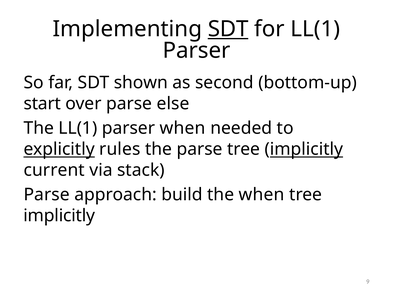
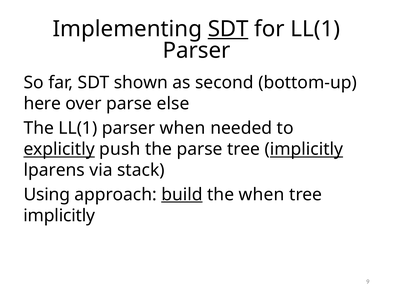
start: start -> here
rules: rules -> push
current: current -> lparens
Parse at (47, 194): Parse -> Using
build underline: none -> present
